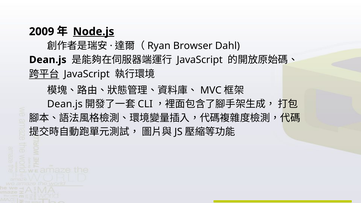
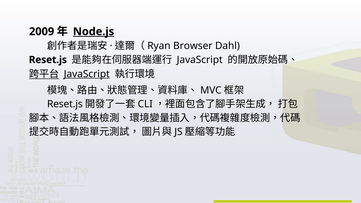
Dean.js at (48, 60): Dean.js -> Reset.js
JavaScript at (87, 74) underline: none -> present
Dean.js at (65, 104): Dean.js -> Reset.js
